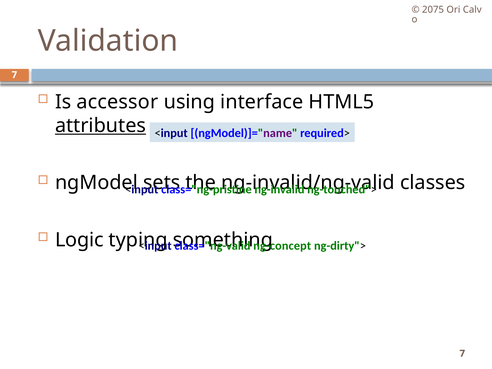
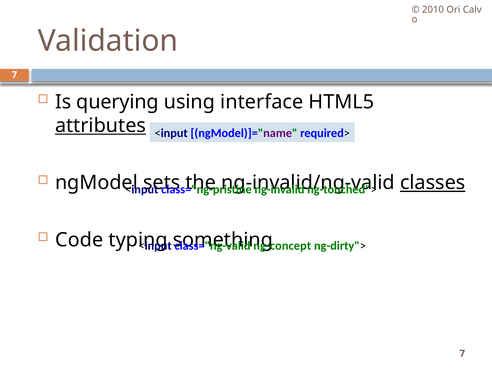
2075: 2075 -> 2010
accessor: accessor -> querying
classes underline: none -> present
Logic: Logic -> Code
